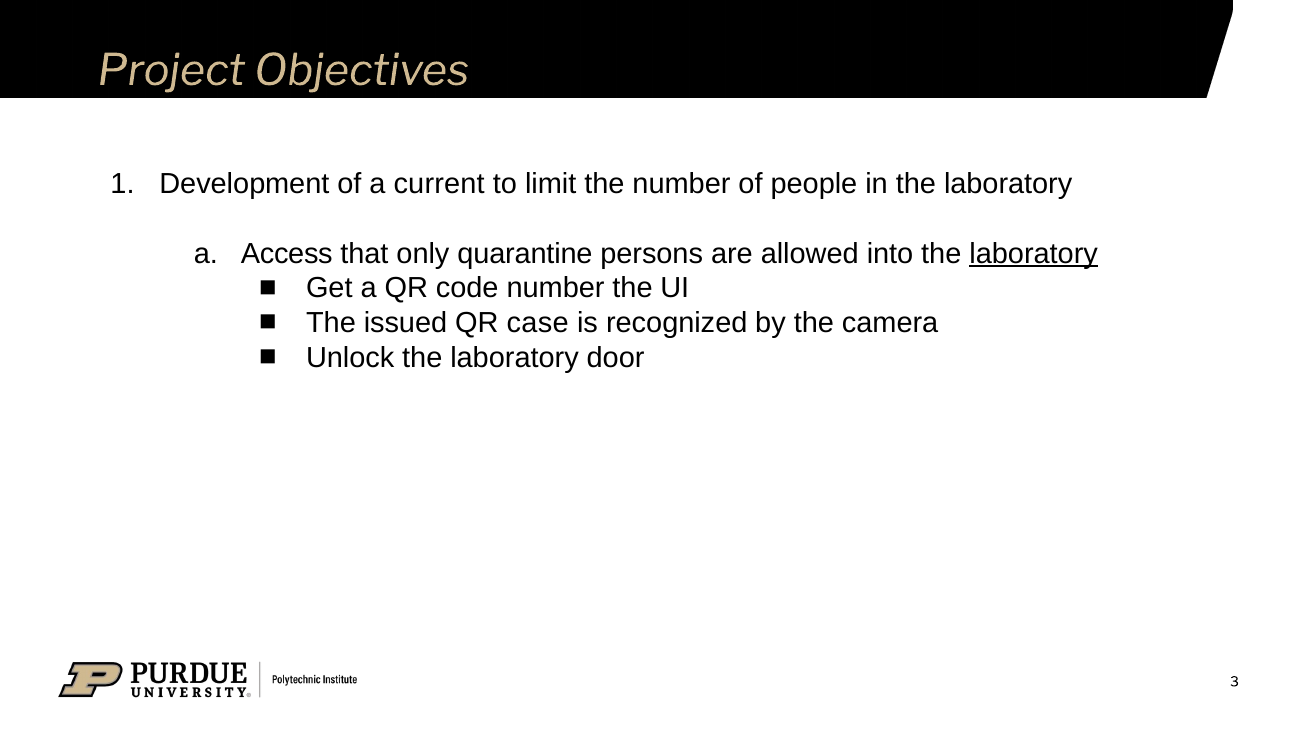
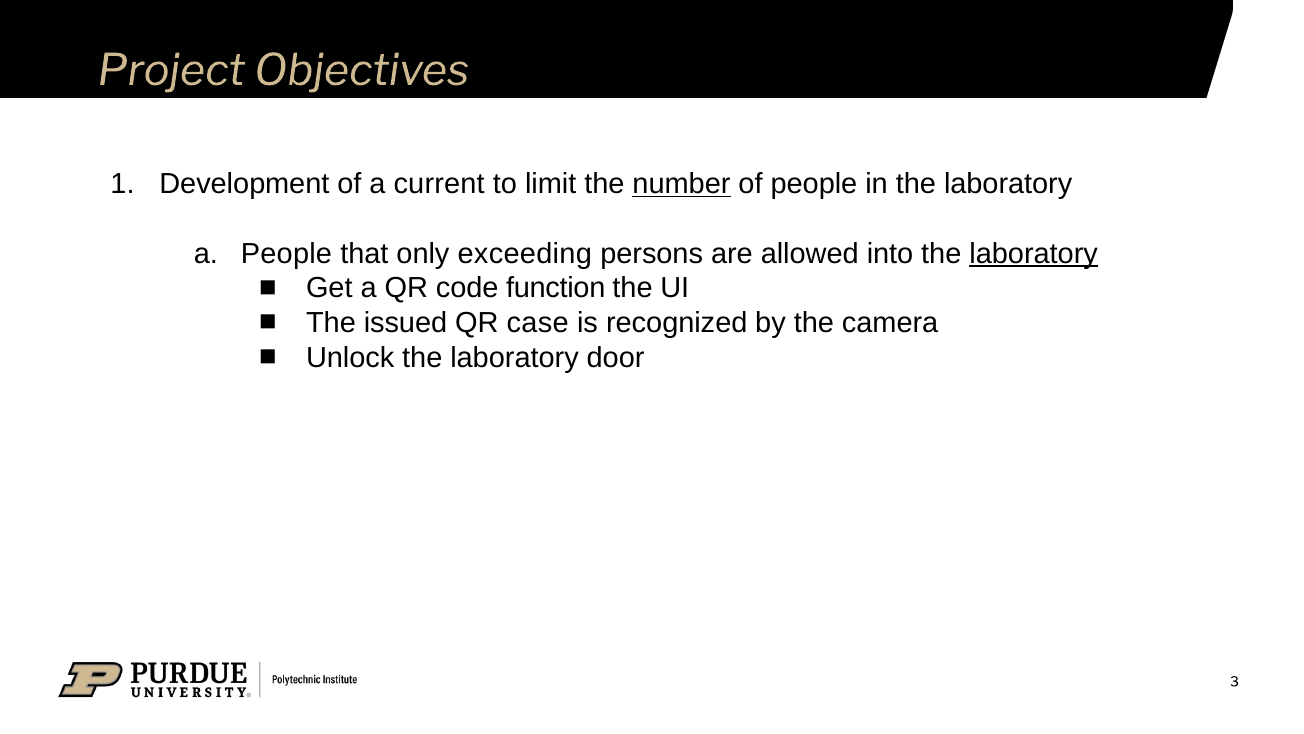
number at (682, 184) underline: none -> present
a Access: Access -> People
quarantine: quarantine -> exceeding
code number: number -> function
